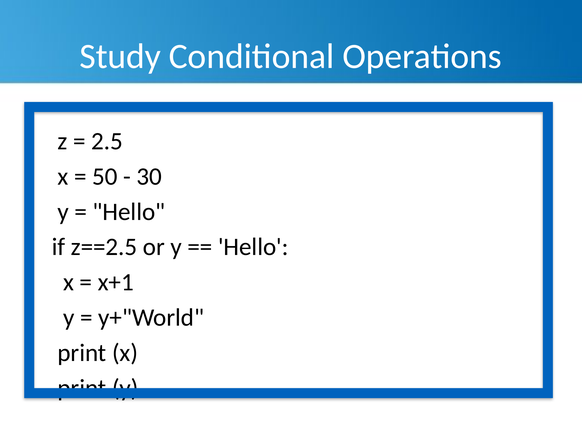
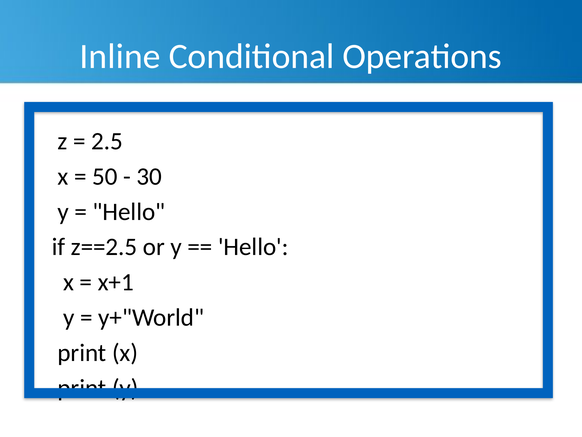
Study: Study -> Inline
